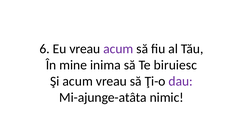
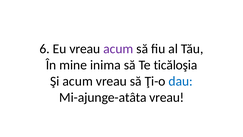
biruiesc: biruiesc -> ticăloşia
dau colour: purple -> blue
Mi-ajunge-atâta nimic: nimic -> vreau
